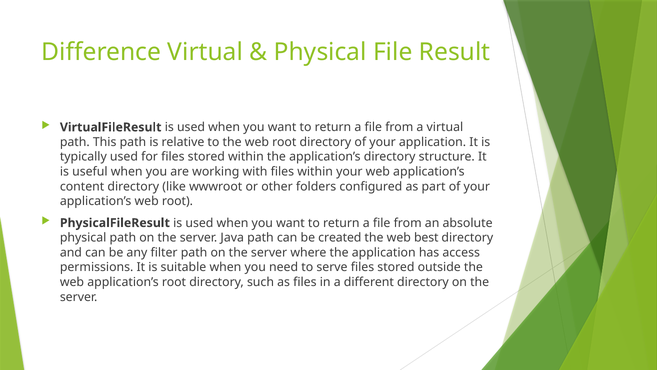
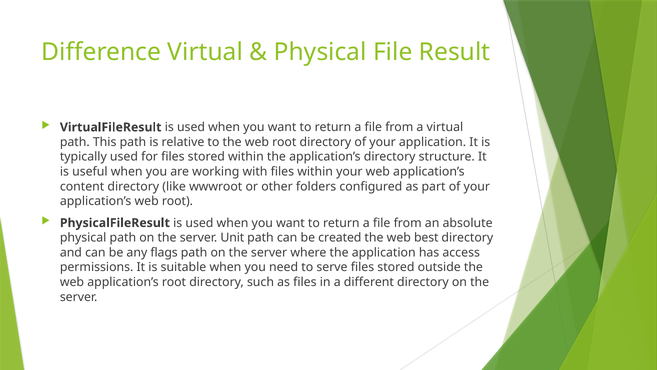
Java: Java -> Unit
filter: filter -> flags
